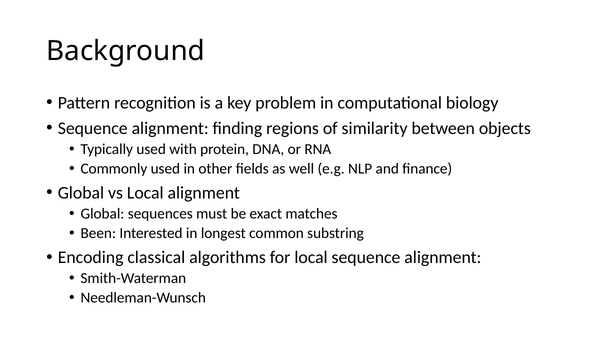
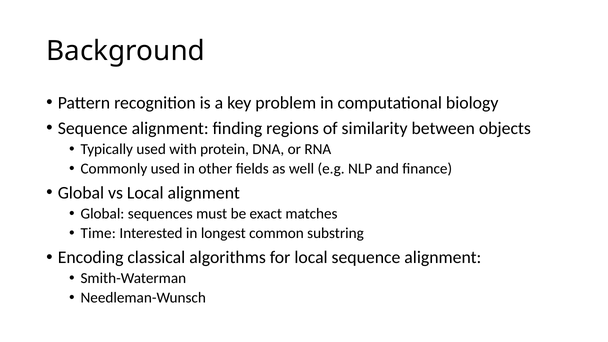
Been: Been -> Time
